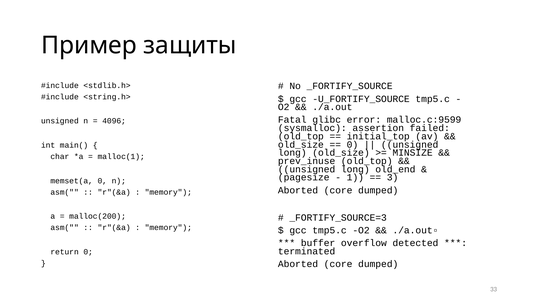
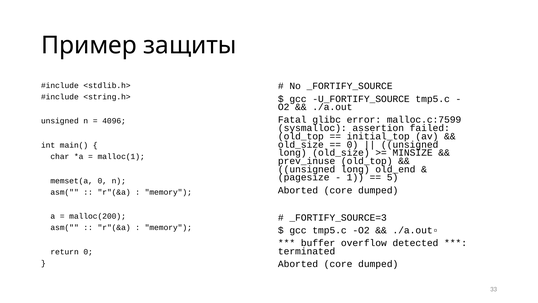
malloc.c:9599: malloc.c:9599 -> malloc.c:7599
3: 3 -> 5
